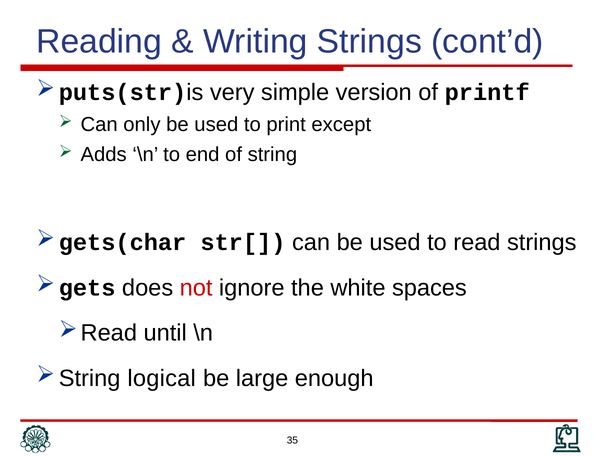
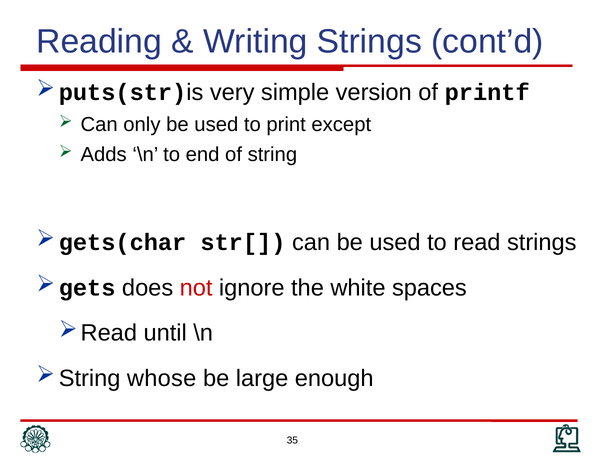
logical: logical -> whose
